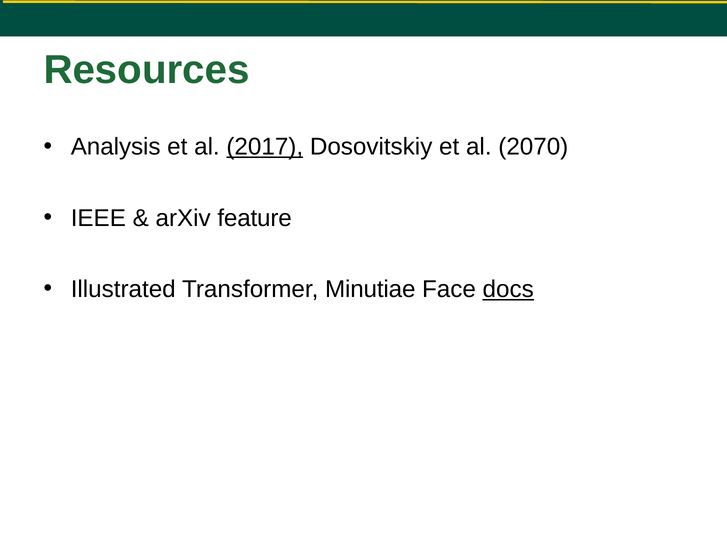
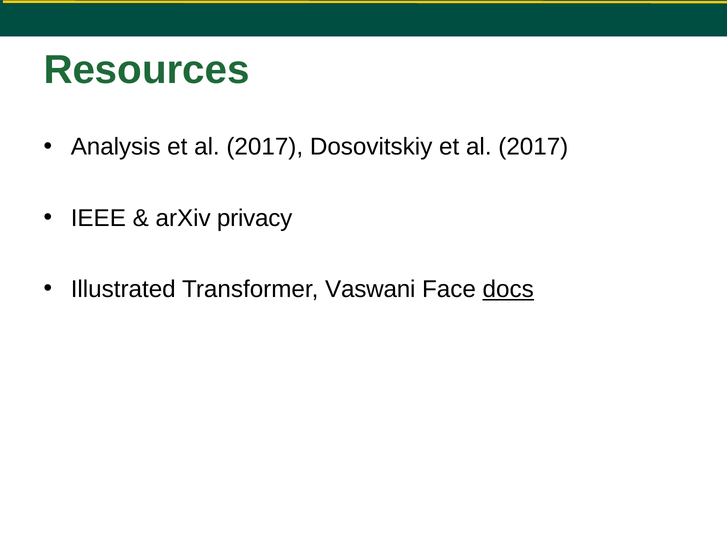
2017 at (265, 147) underline: present -> none
Dosovitskiy et al 2070: 2070 -> 2017
feature: feature -> privacy
Minutiae: Minutiae -> Vaswani
